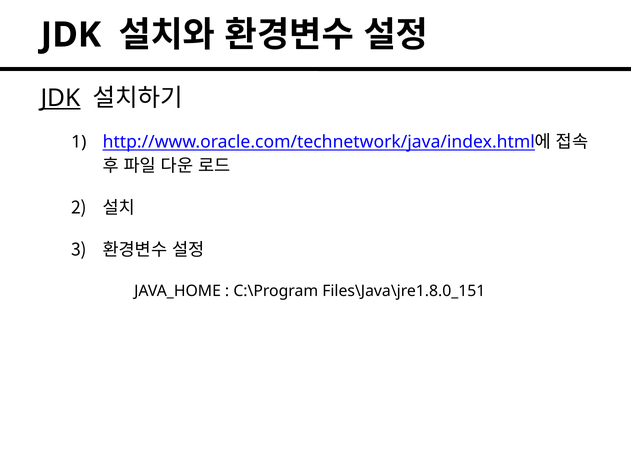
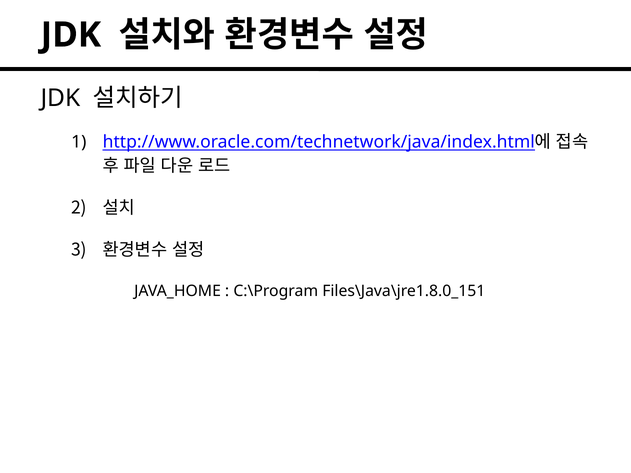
JDK at (61, 98) underline: present -> none
